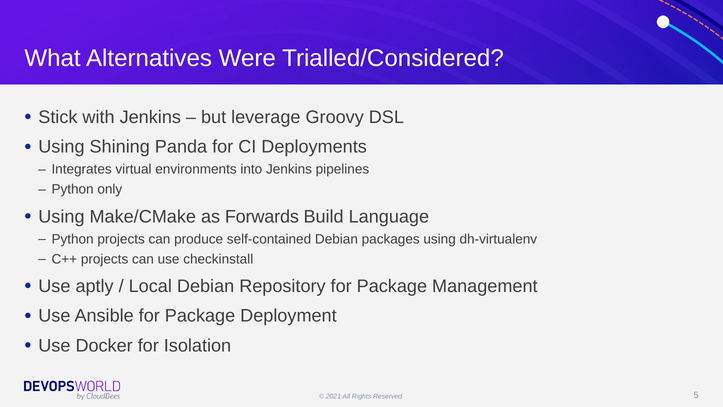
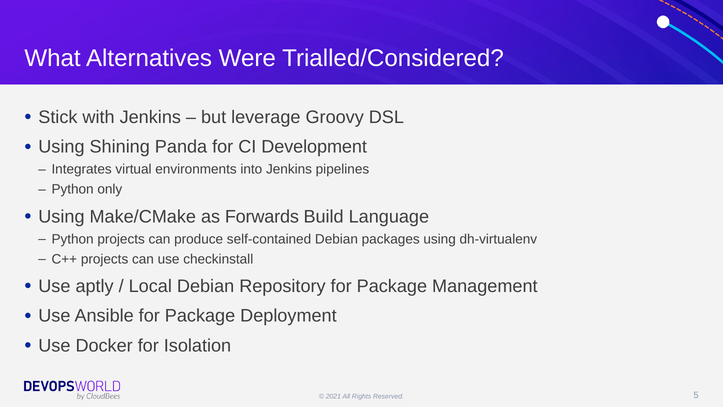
Deployments: Deployments -> Development
